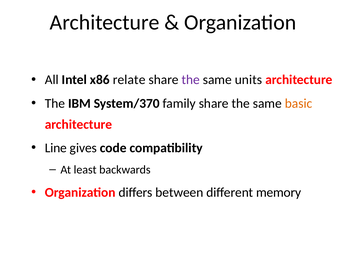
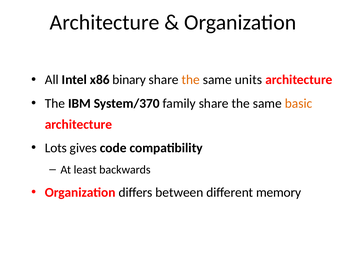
relate: relate -> binary
the at (191, 80) colour: purple -> orange
Line: Line -> Lots
